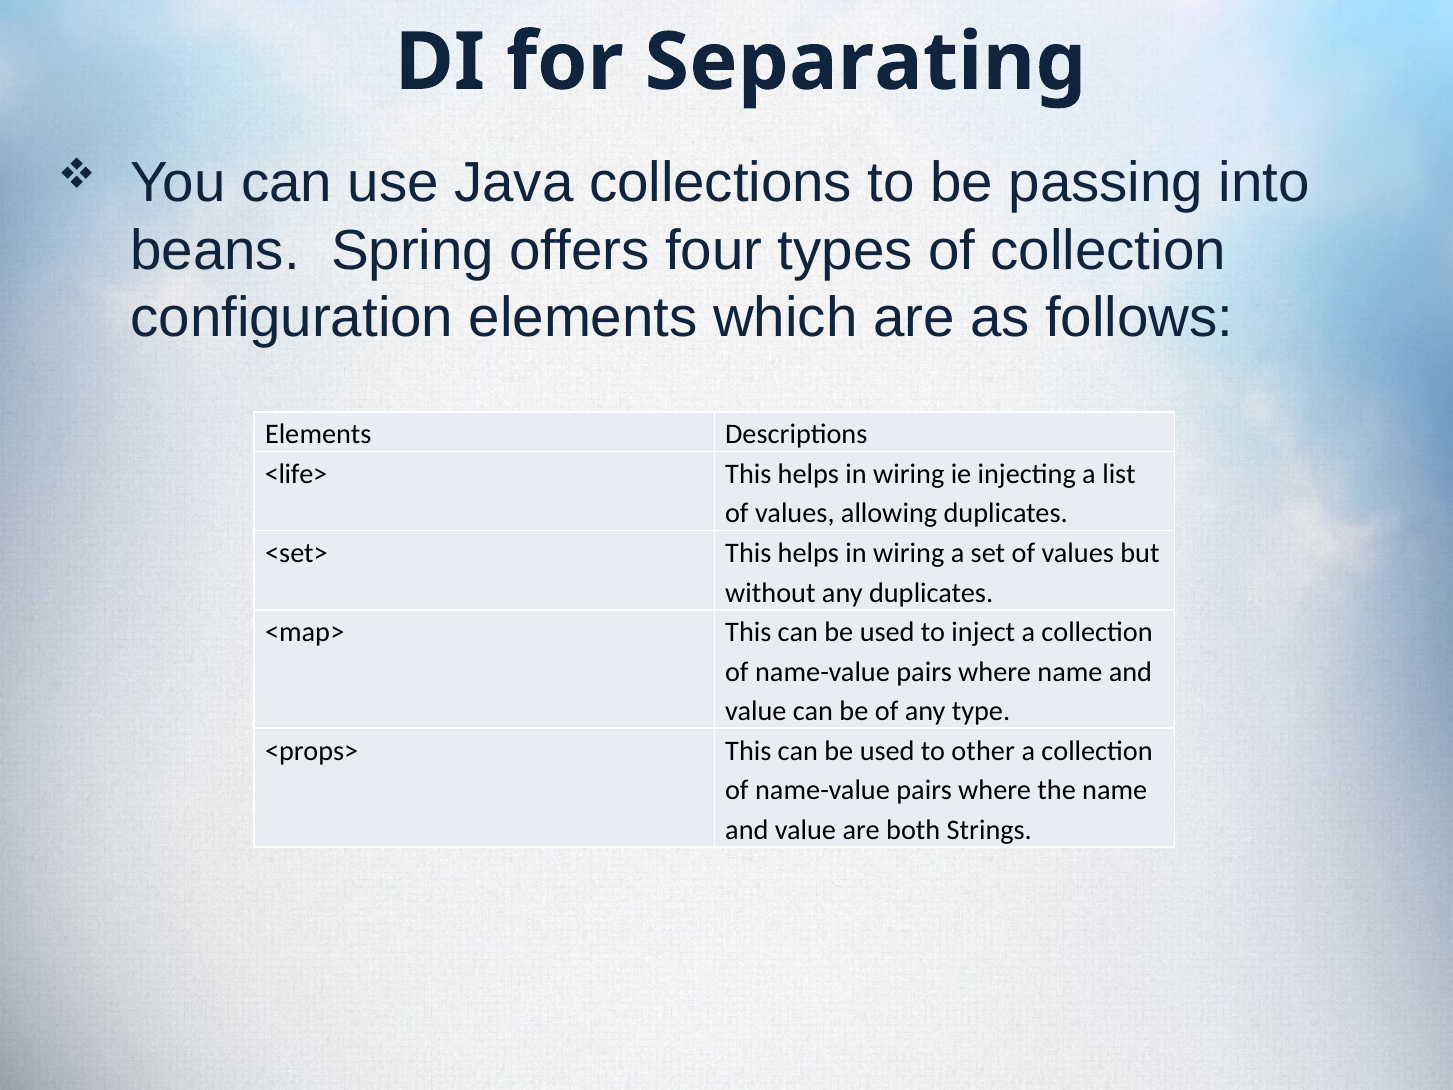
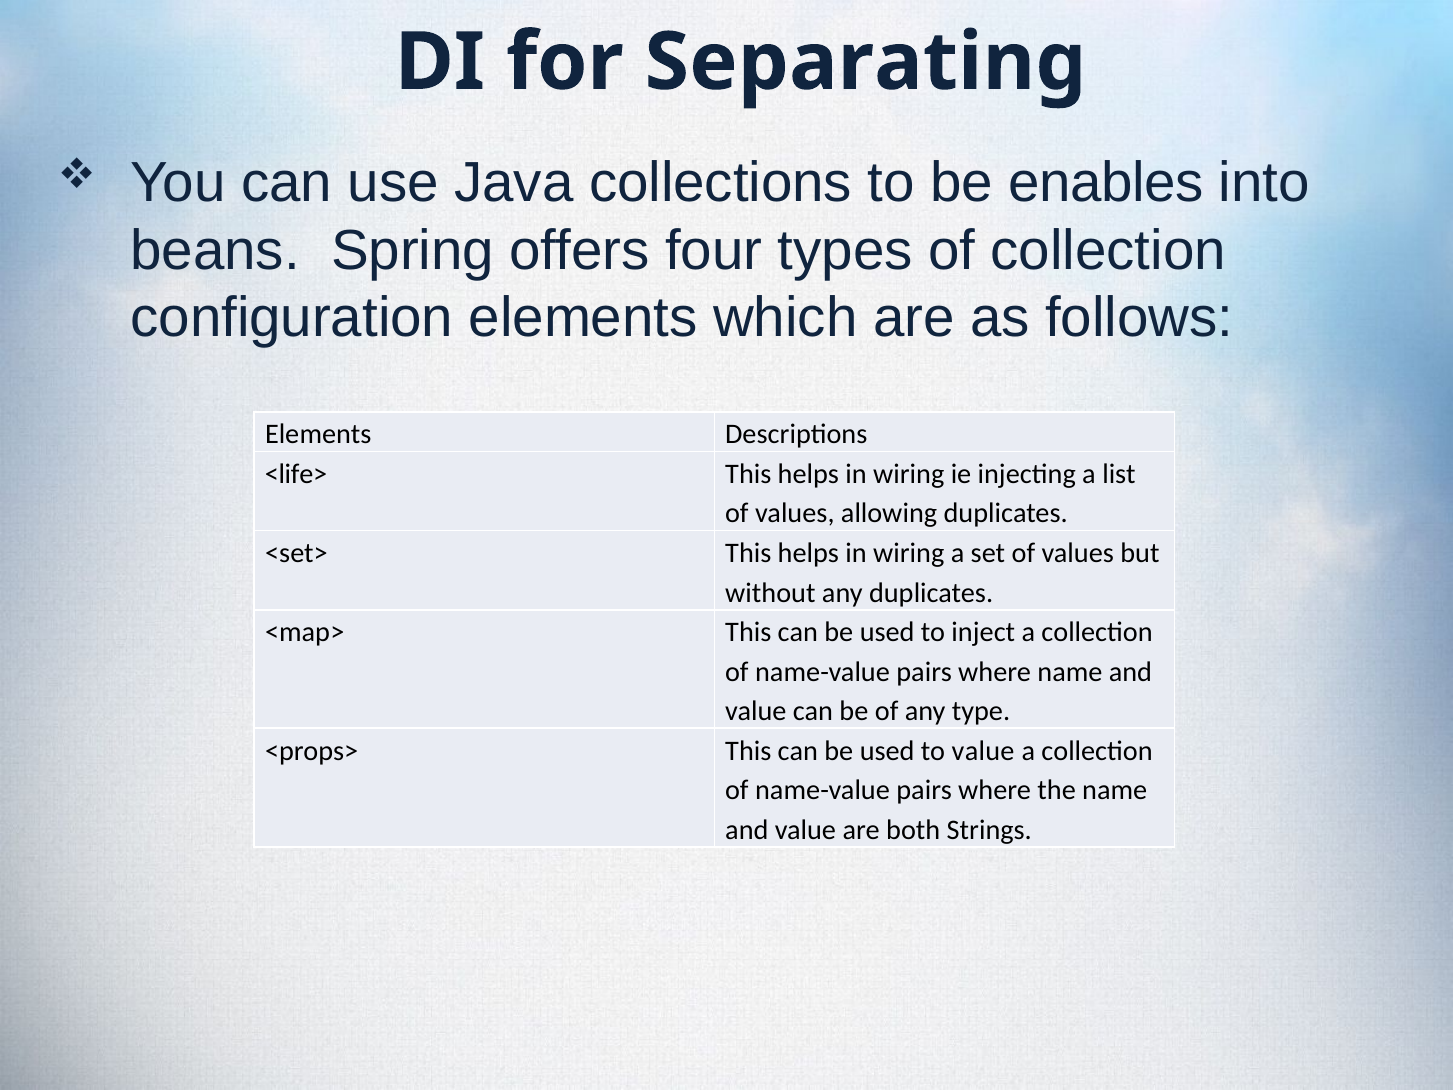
passing: passing -> enables
to other: other -> value
